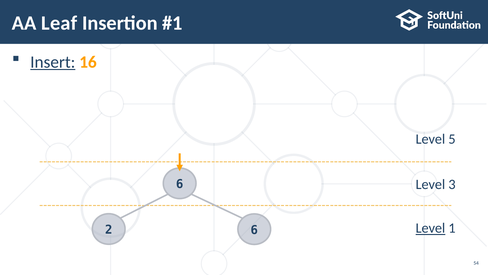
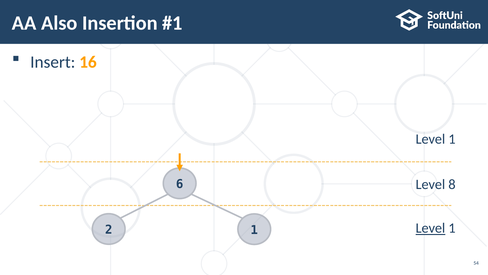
Leaf: Leaf -> Also
Insert underline: present -> none
5 at (452, 139): 5 -> 1
3: 3 -> 8
2 6: 6 -> 1
